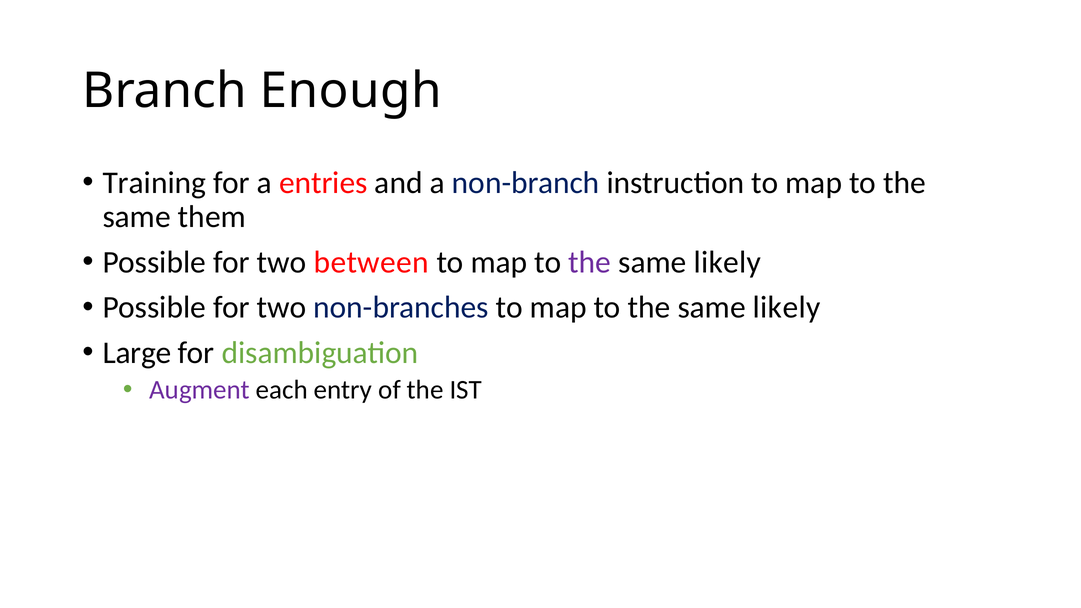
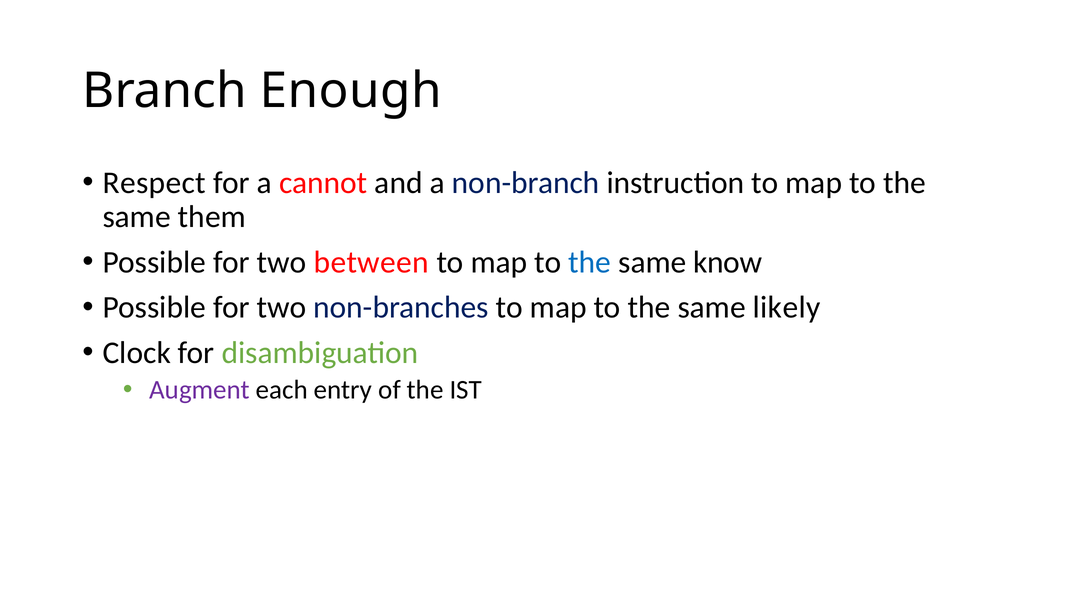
Training: Training -> Respect
entries: entries -> cannot
the at (590, 262) colour: purple -> blue
likely at (727, 262): likely -> know
Large: Large -> Clock
